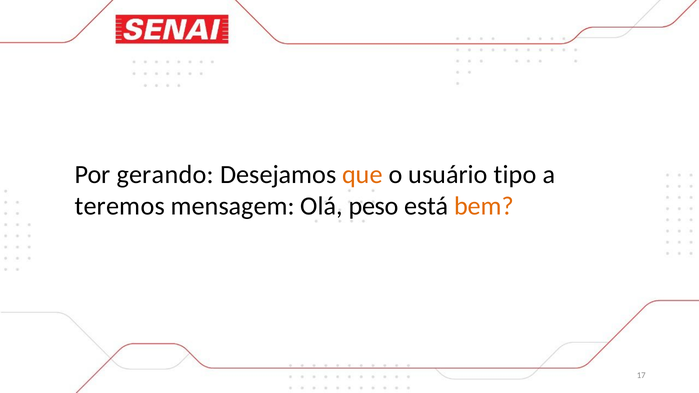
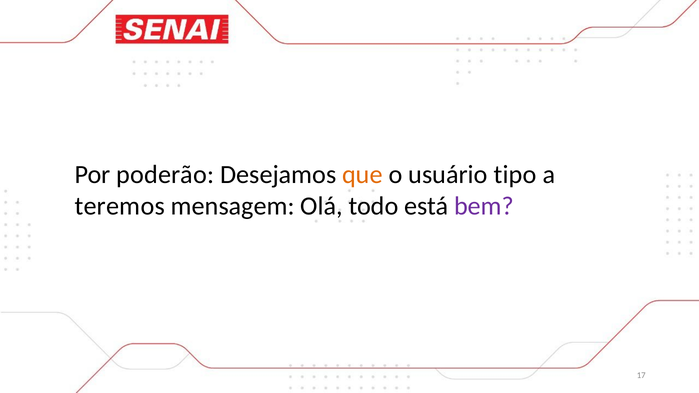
gerando: gerando -> poderão
peso: peso -> todo
bem colour: orange -> purple
